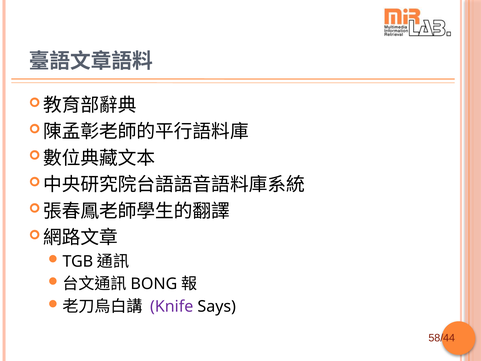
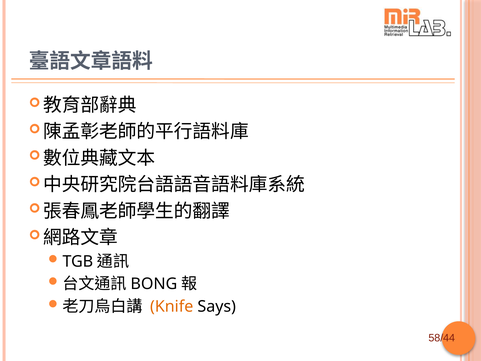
Knife colour: purple -> orange
